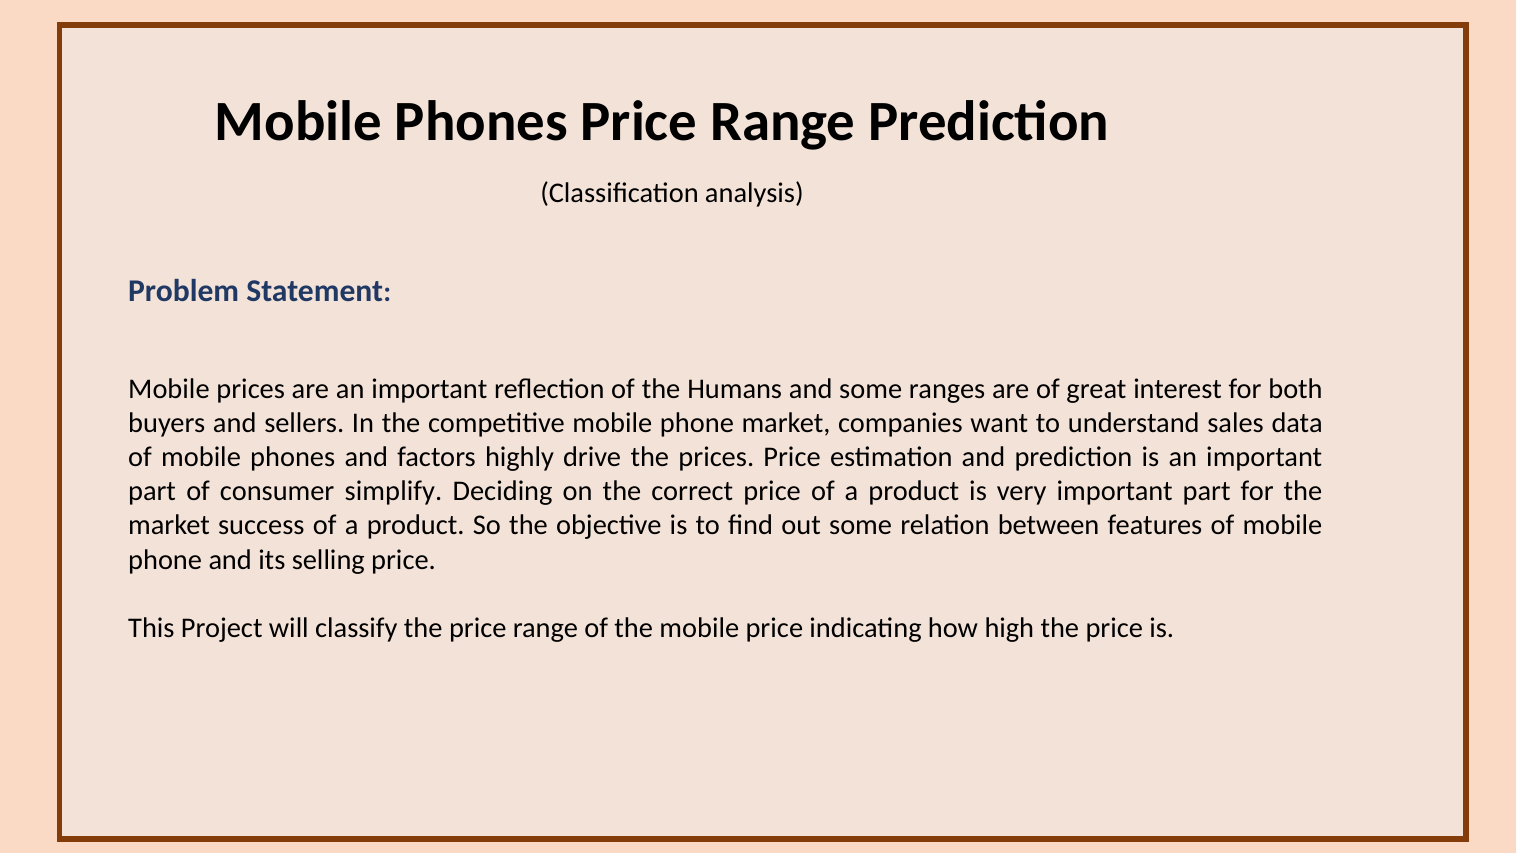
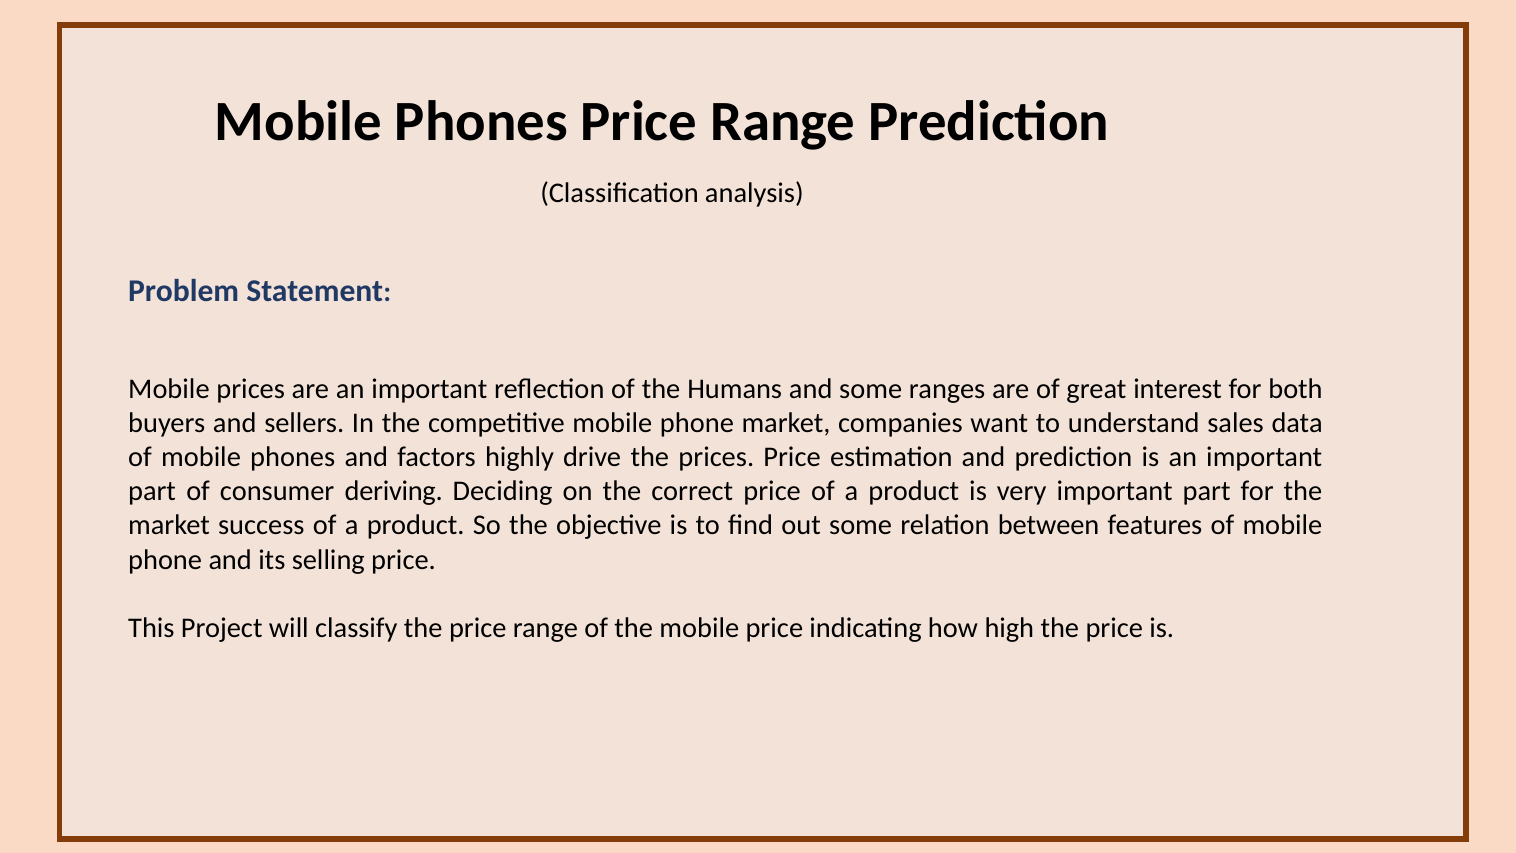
simplify: simplify -> deriving
